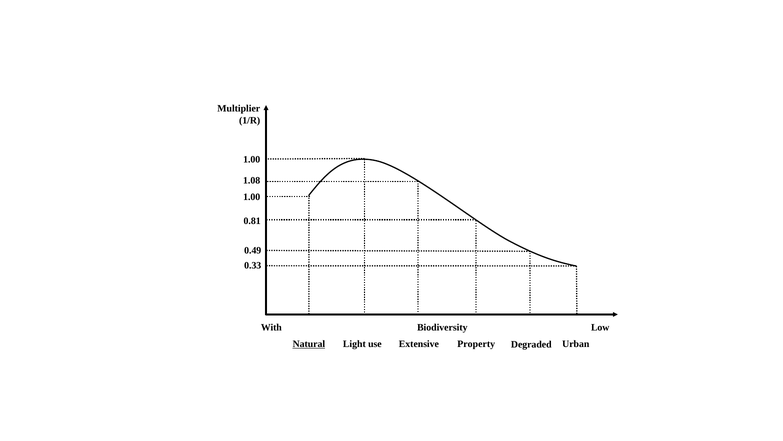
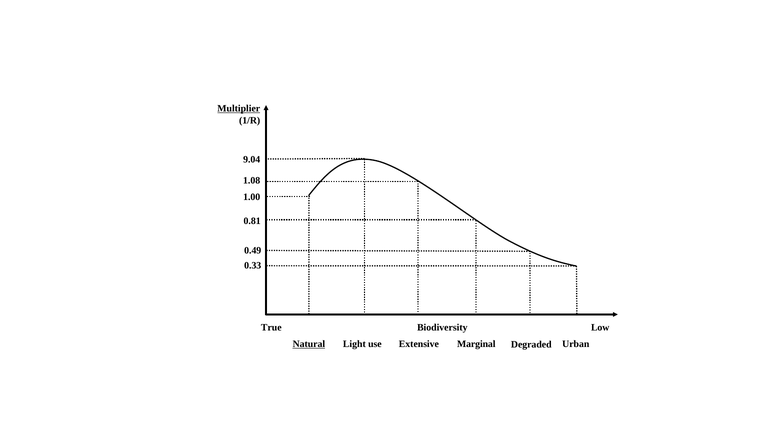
Multiplier underline: none -> present
1.00 at (252, 159): 1.00 -> 9.04
With: With -> True
Property: Property -> Marginal
